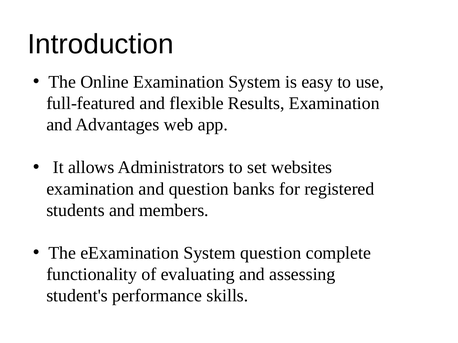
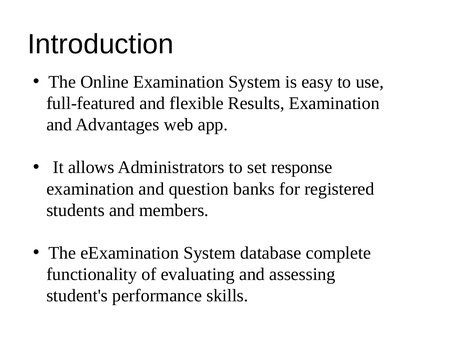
websites: websites -> response
System question: question -> database
